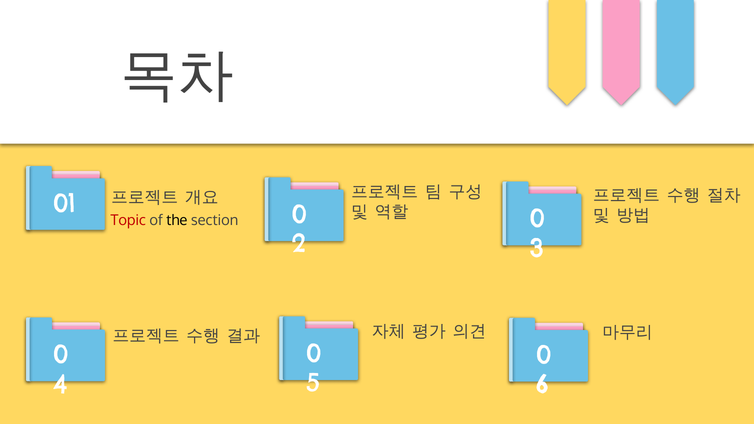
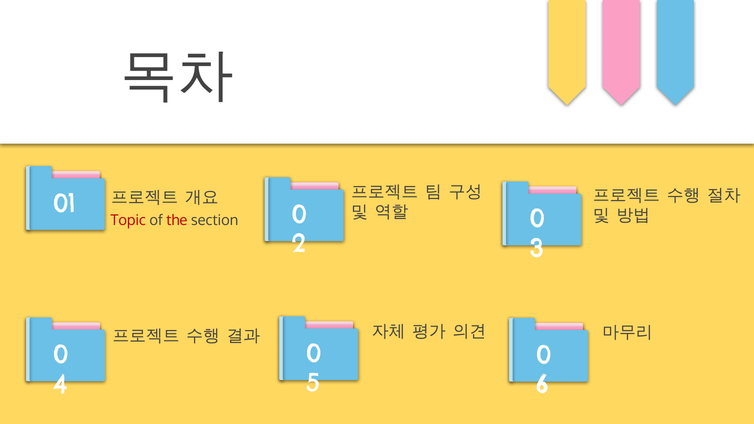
the colour: black -> red
